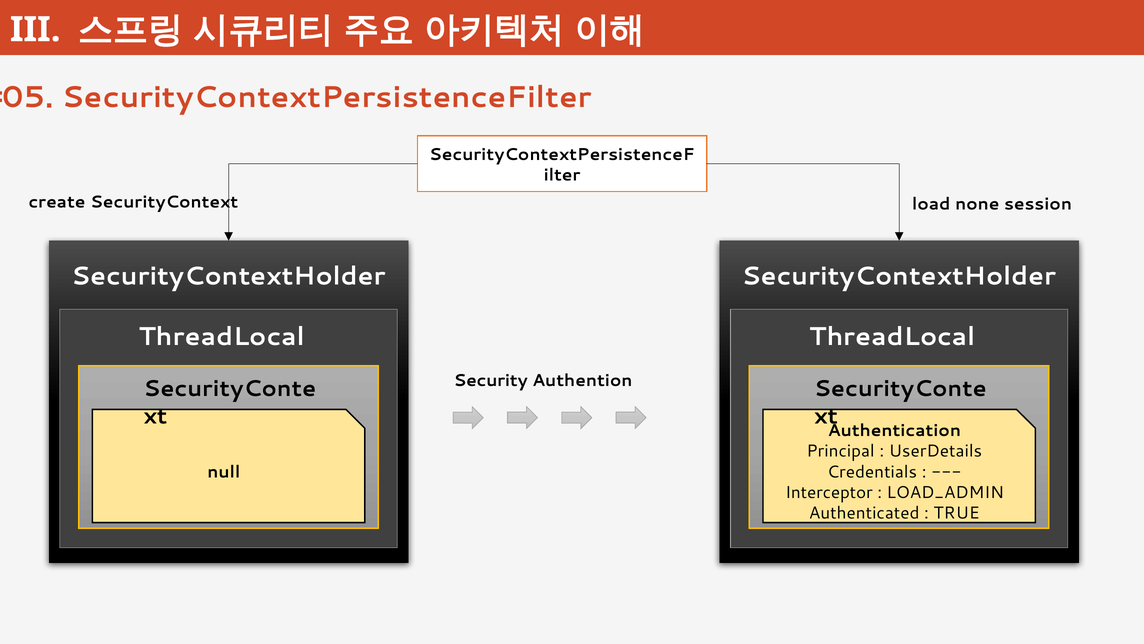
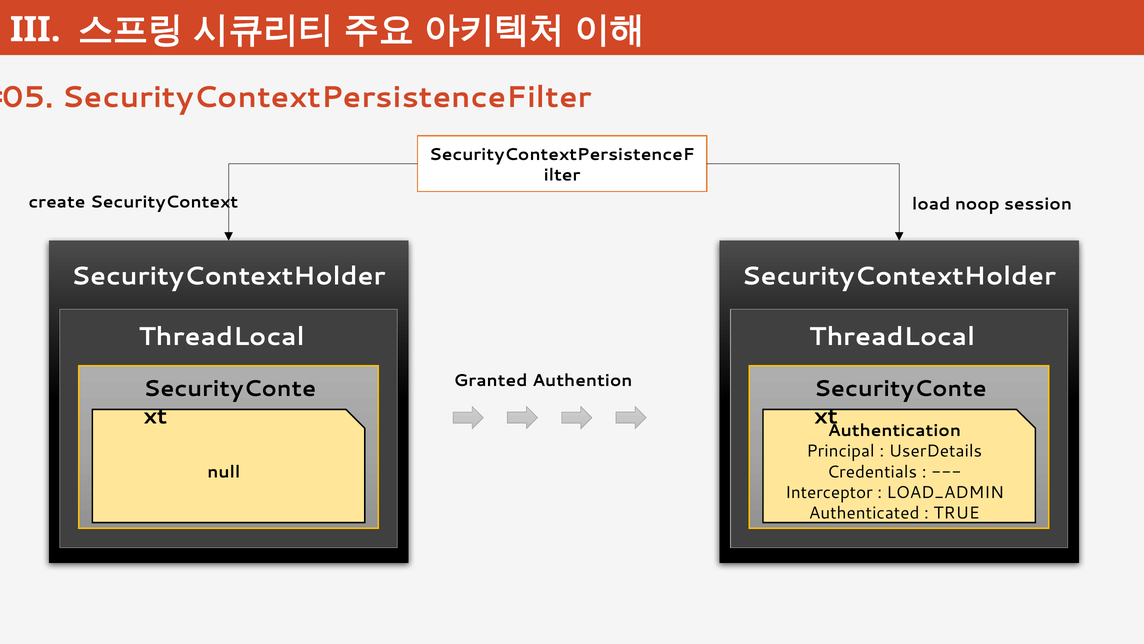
none: none -> noop
Security: Security -> Granted
